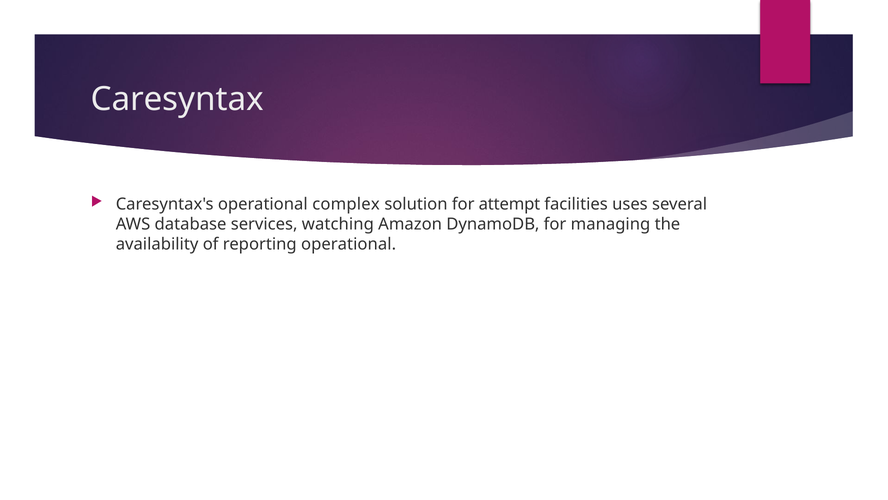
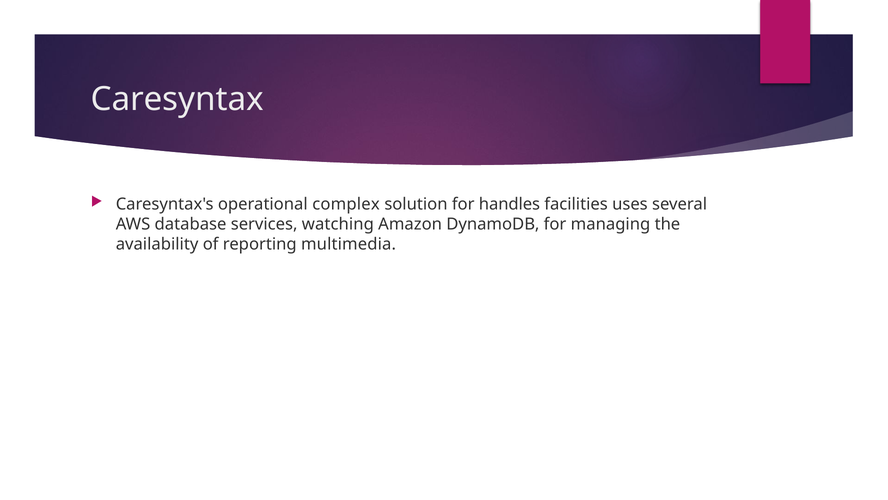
attempt: attempt -> handles
reporting operational: operational -> multimedia
